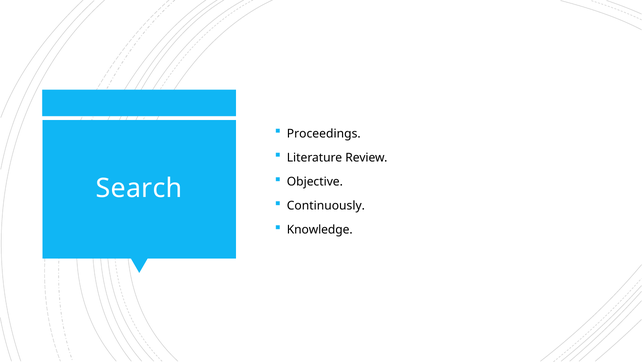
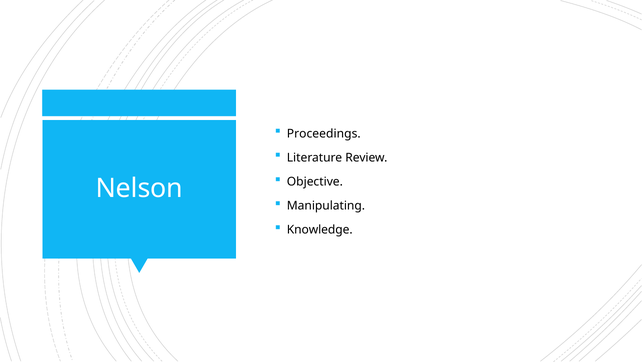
Search: Search -> Nelson
Continuously: Continuously -> Manipulating
